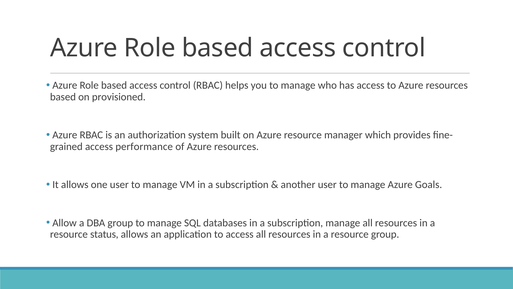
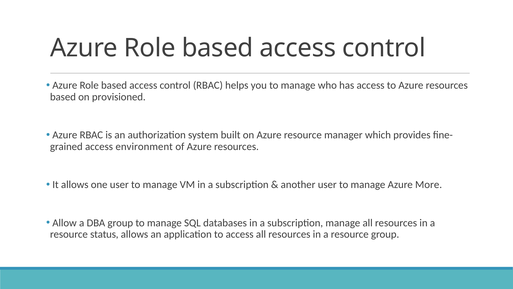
performance: performance -> environment
Goals: Goals -> More
